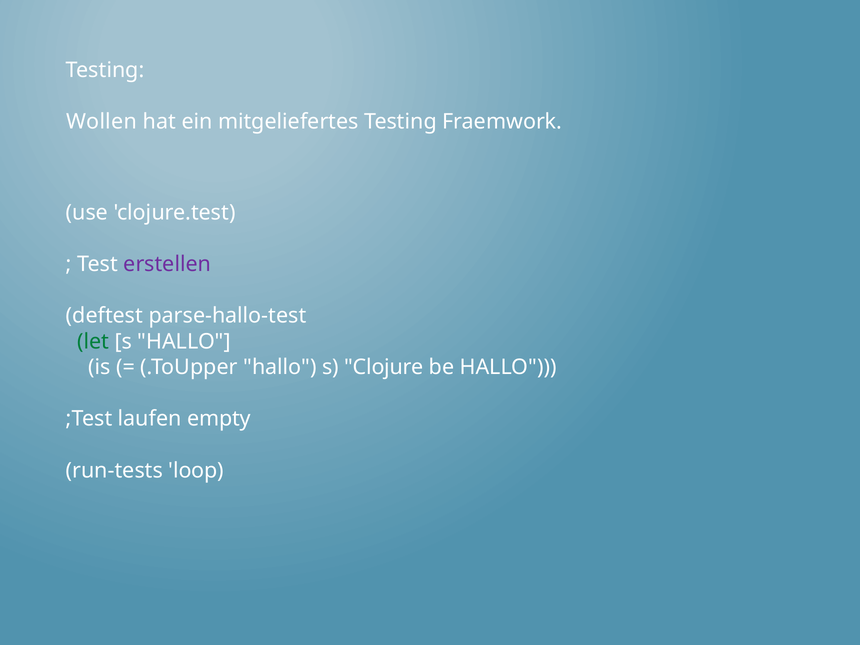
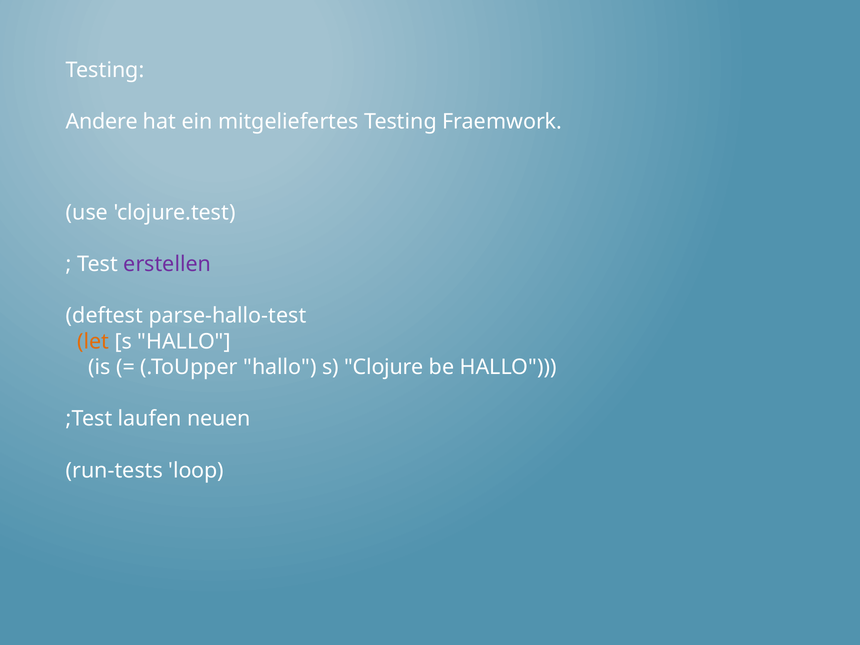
Wollen: Wollen -> Andere
let colour: green -> orange
empty: empty -> neuen
